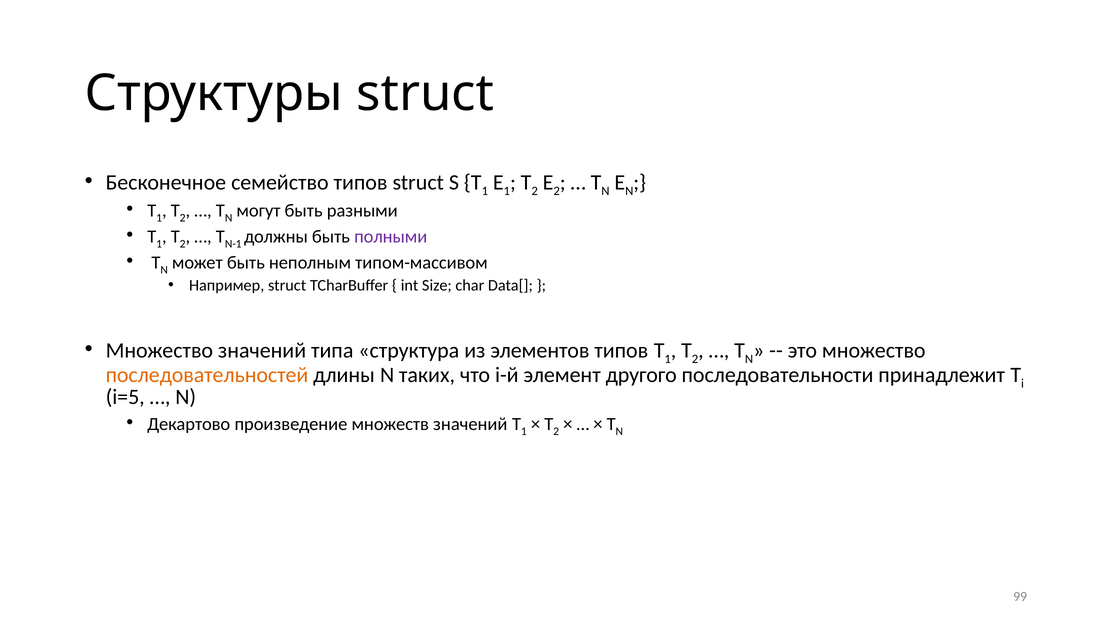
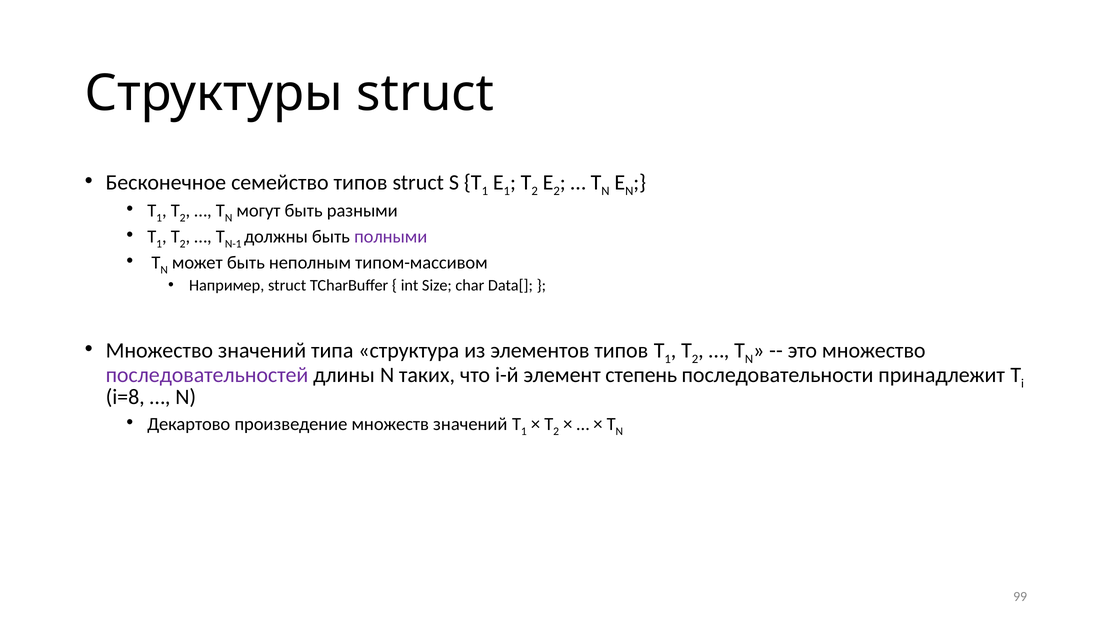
последовательностей colour: orange -> purple
другого: другого -> степень
i=5: i=5 -> i=8
